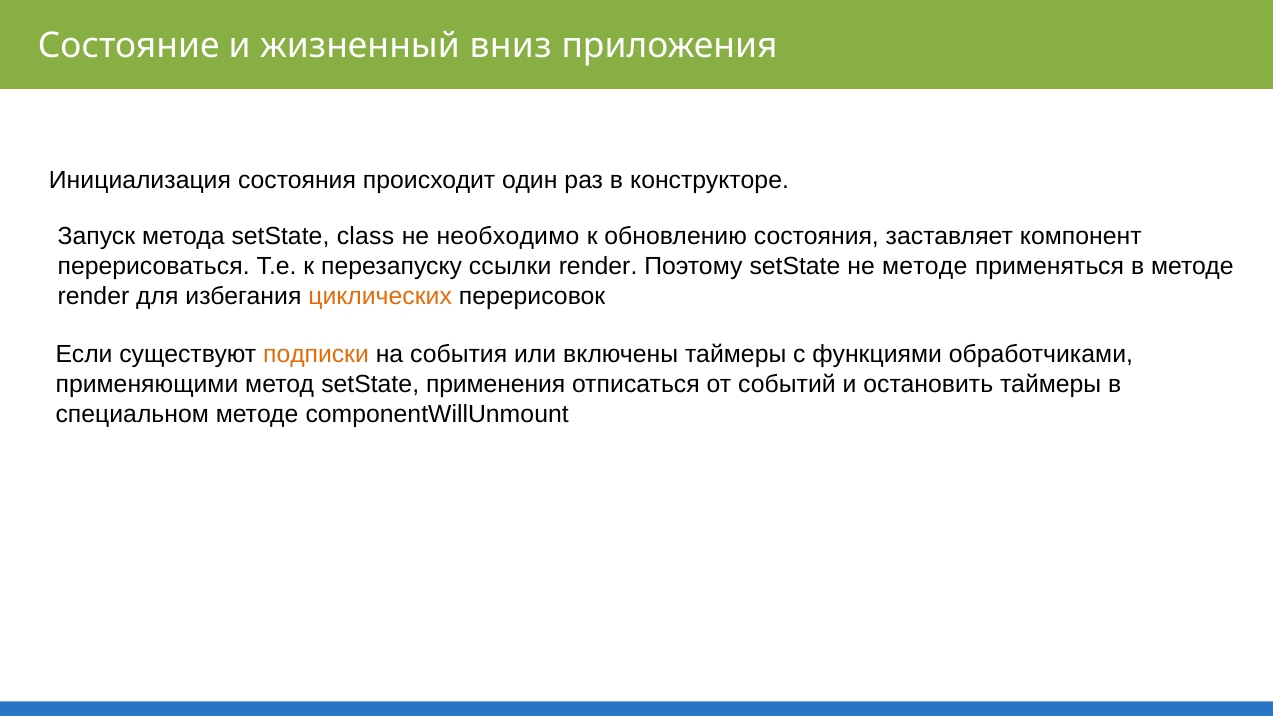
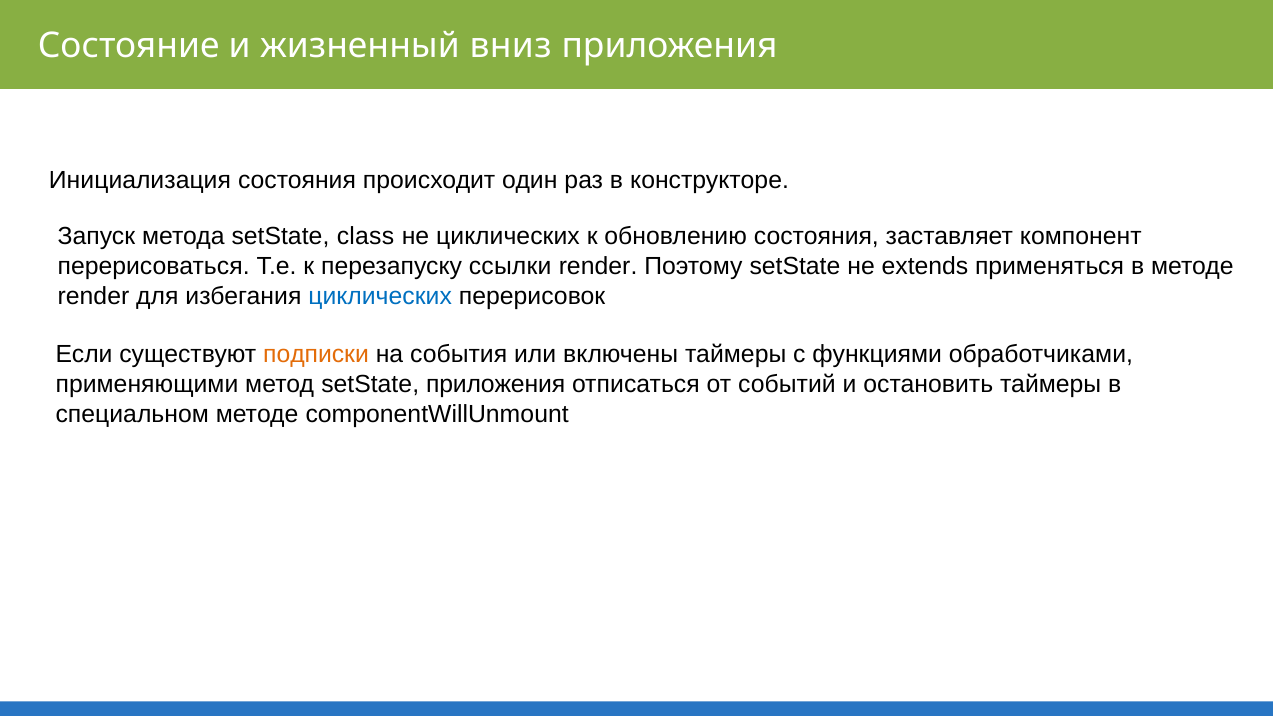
не необходимо: необходимо -> циклических
не методе: методе -> extends
циклических at (380, 296) colour: orange -> blue
setState применения: применения -> приложения
